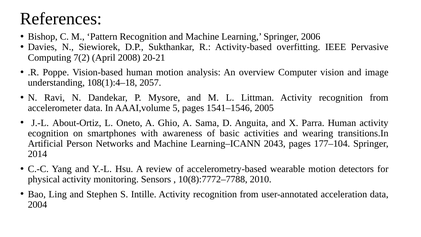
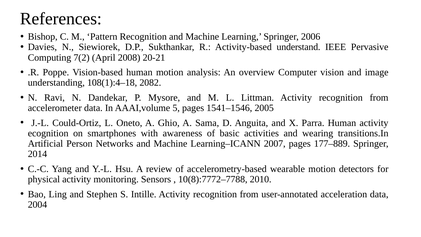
overfitting: overfitting -> understand
2057: 2057 -> 2082
About-Ortiz: About-Ortiz -> Could-Ortiz
2043: 2043 -> 2007
177–104: 177–104 -> 177–889
